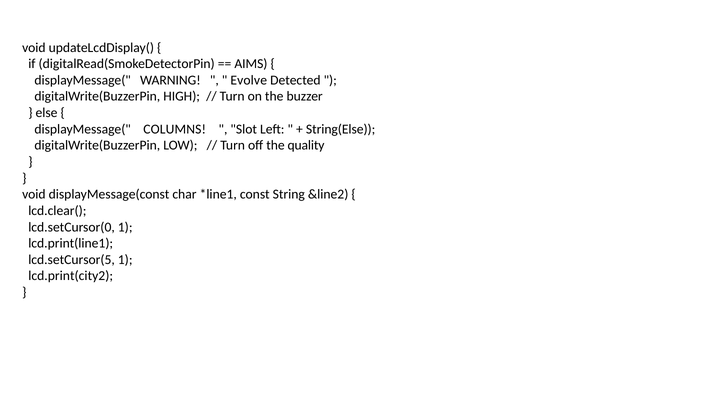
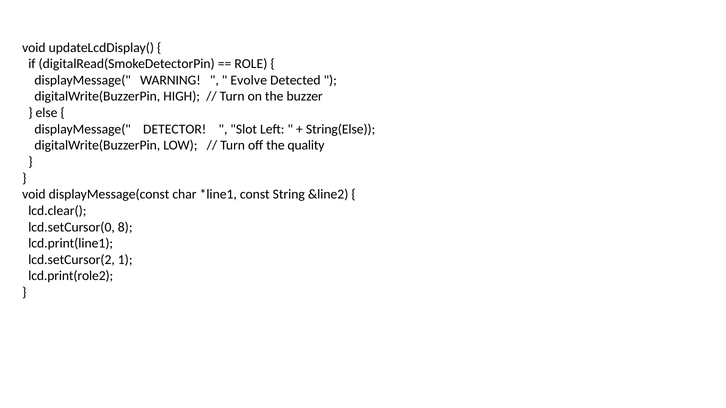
AIMS: AIMS -> ROLE
COLUMNS: COLUMNS -> DETECTOR
lcd.setCursor(0 1: 1 -> 8
lcd.setCursor(5: lcd.setCursor(5 -> lcd.setCursor(2
lcd.print(city2: lcd.print(city2 -> lcd.print(role2
